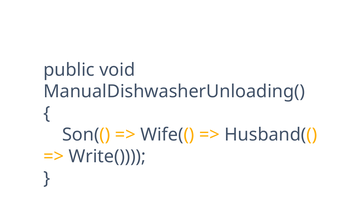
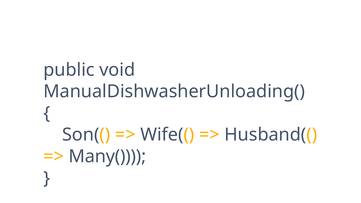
Write(: Write( -> Many(
